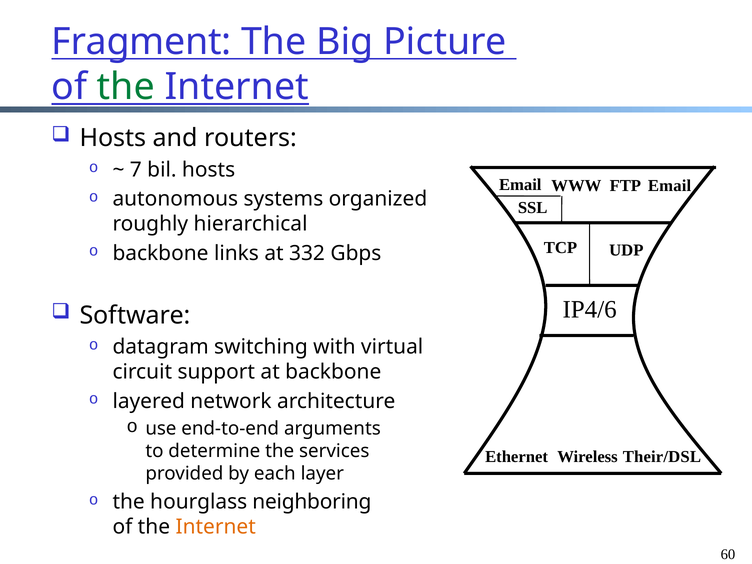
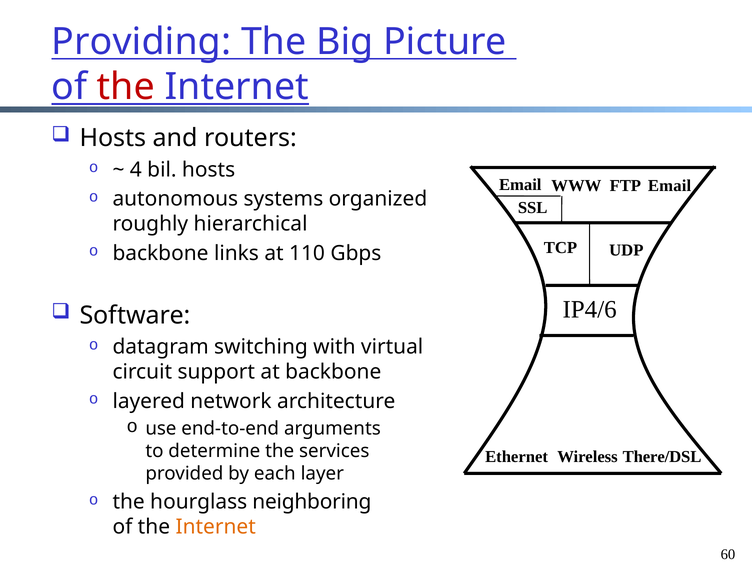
Fragment: Fragment -> Providing
the at (126, 87) colour: green -> red
7: 7 -> 4
332: 332 -> 110
Their/DSL: Their/DSL -> There/DSL
